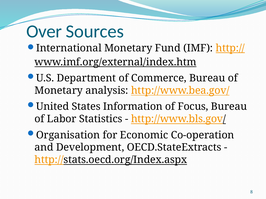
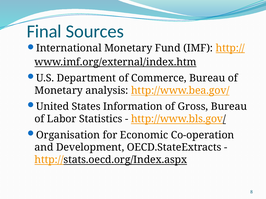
Over: Over -> Final
Focus: Focus -> Gross
